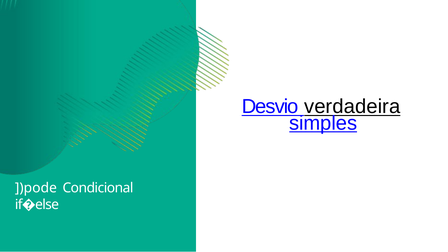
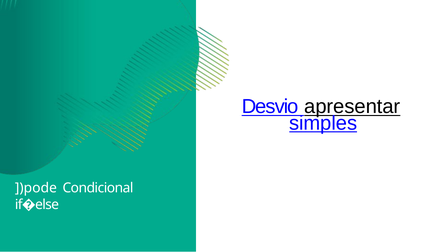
verdadeira: verdadeira -> apresentar
